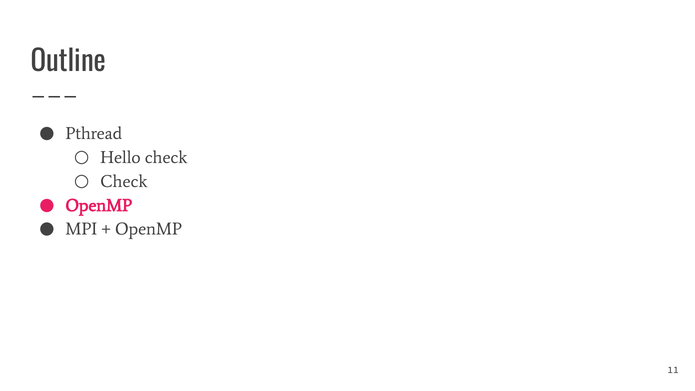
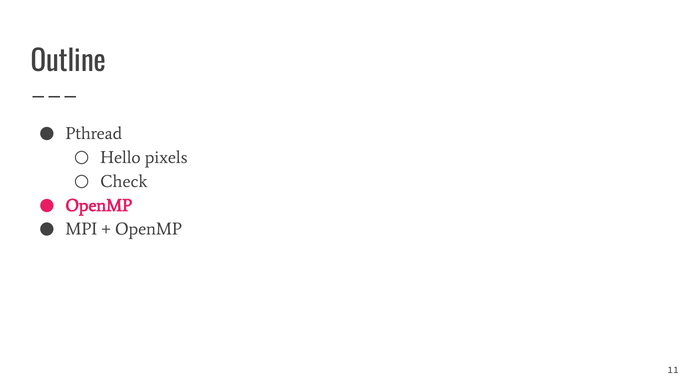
Hello check: check -> pixels
